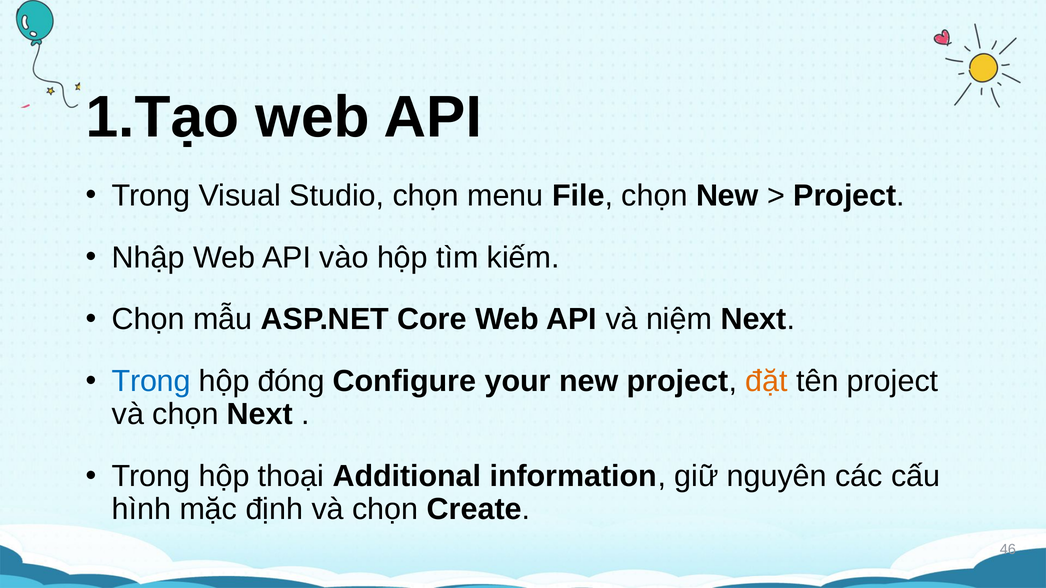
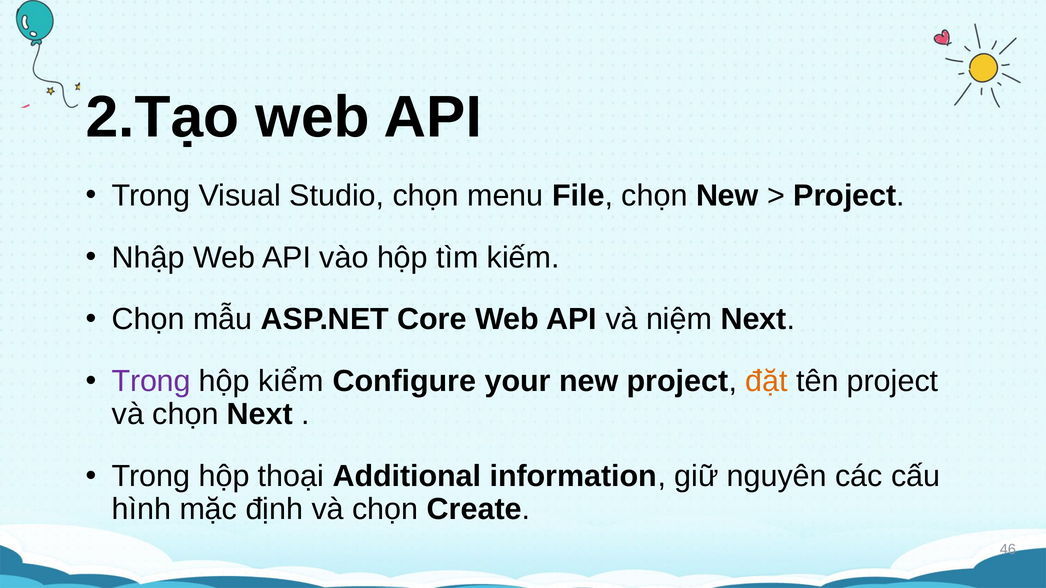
1.Tạo: 1.Tạo -> 2.Tạo
Trong at (151, 382) colour: blue -> purple
đóng: đóng -> kiểm
